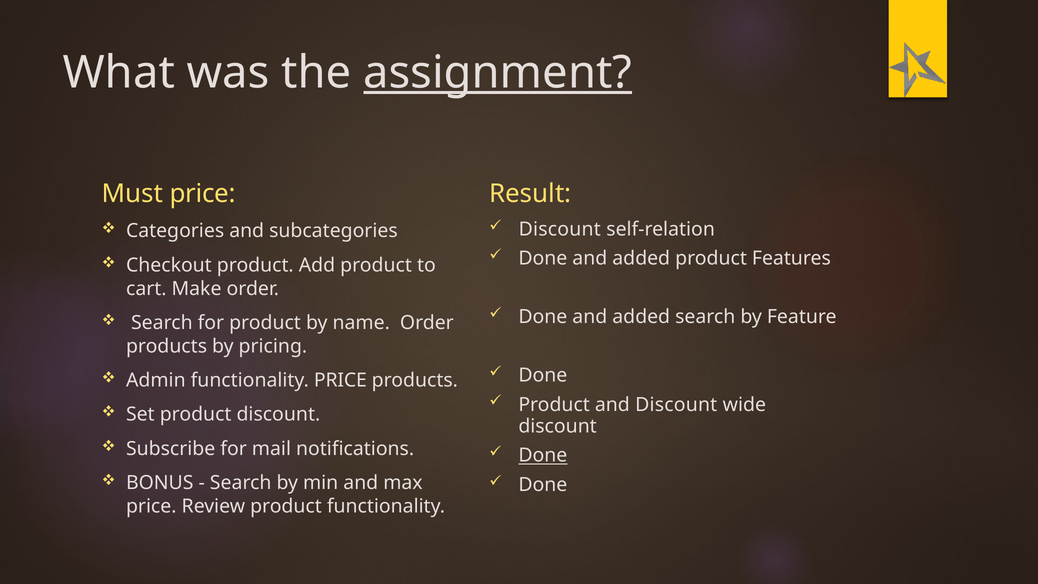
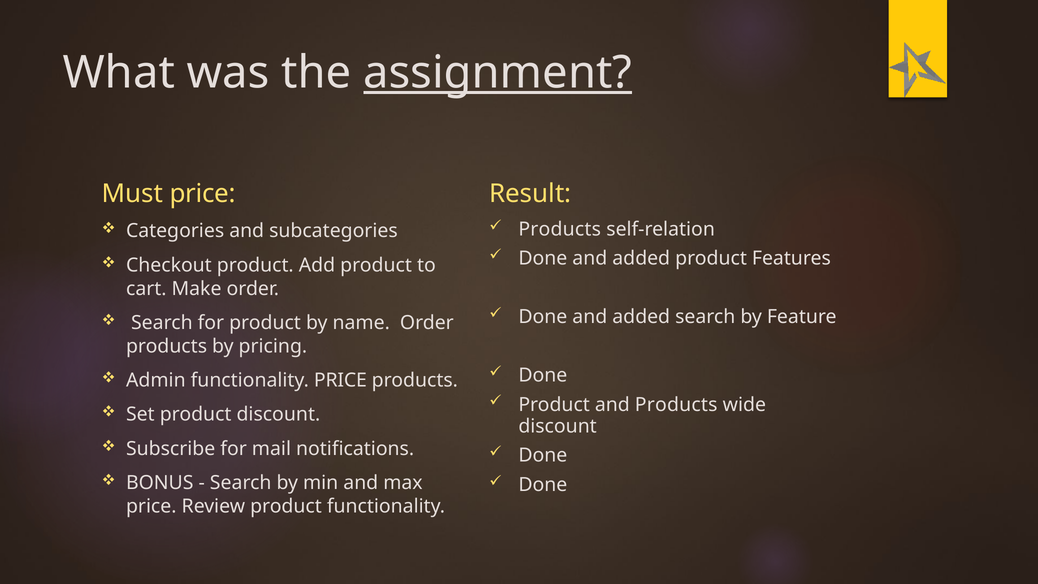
Discount at (560, 229): Discount -> Products
and Discount: Discount -> Products
Done at (543, 455) underline: present -> none
